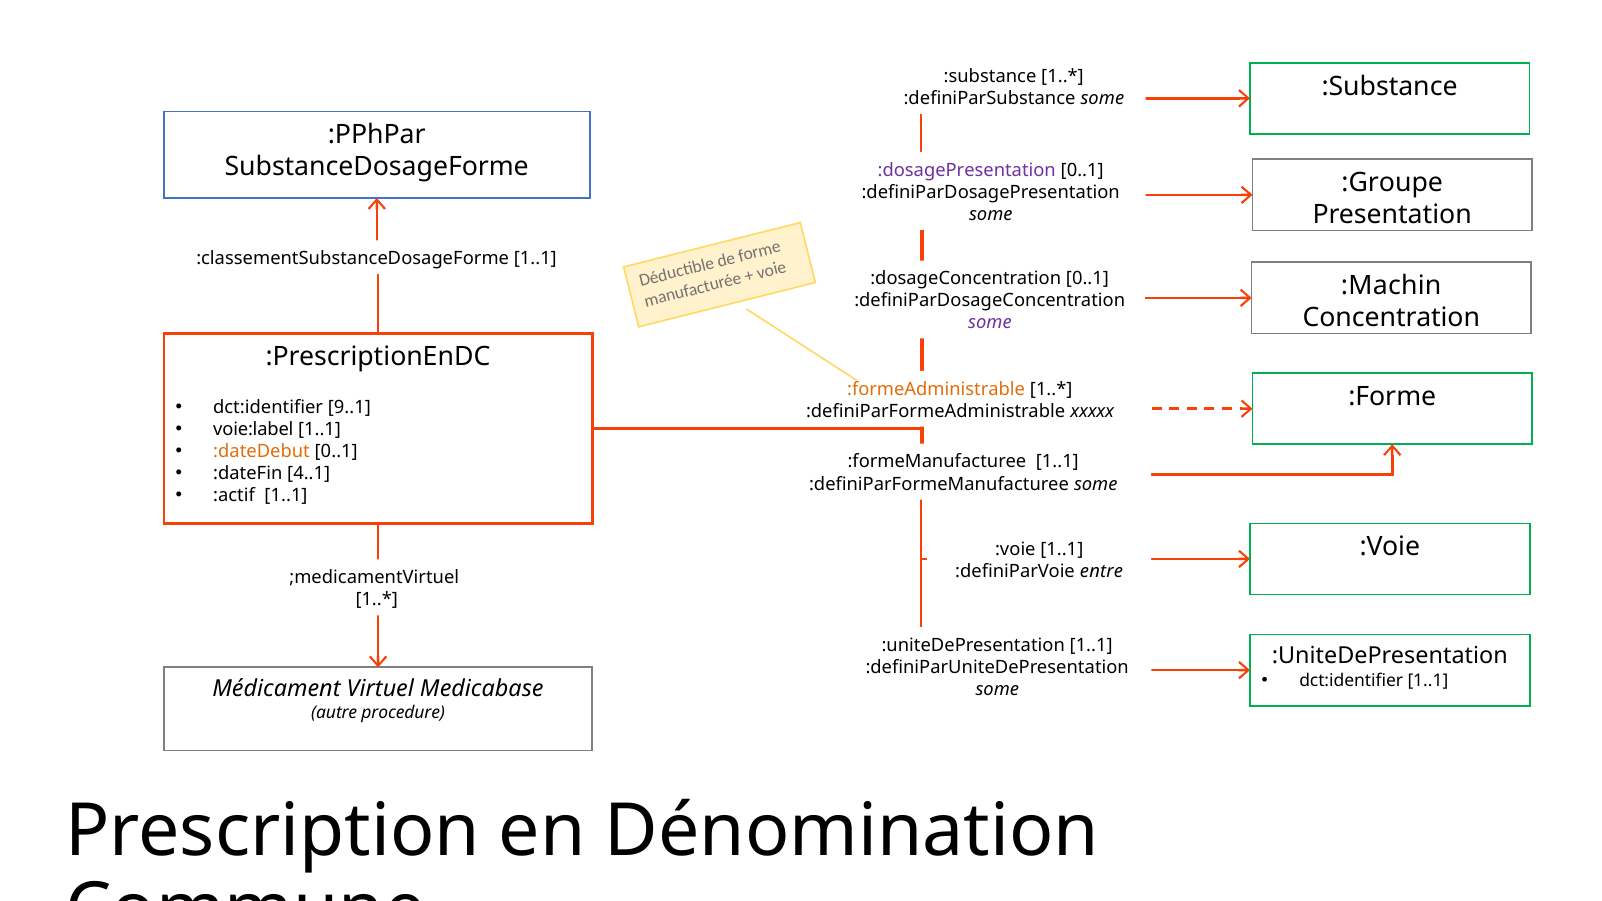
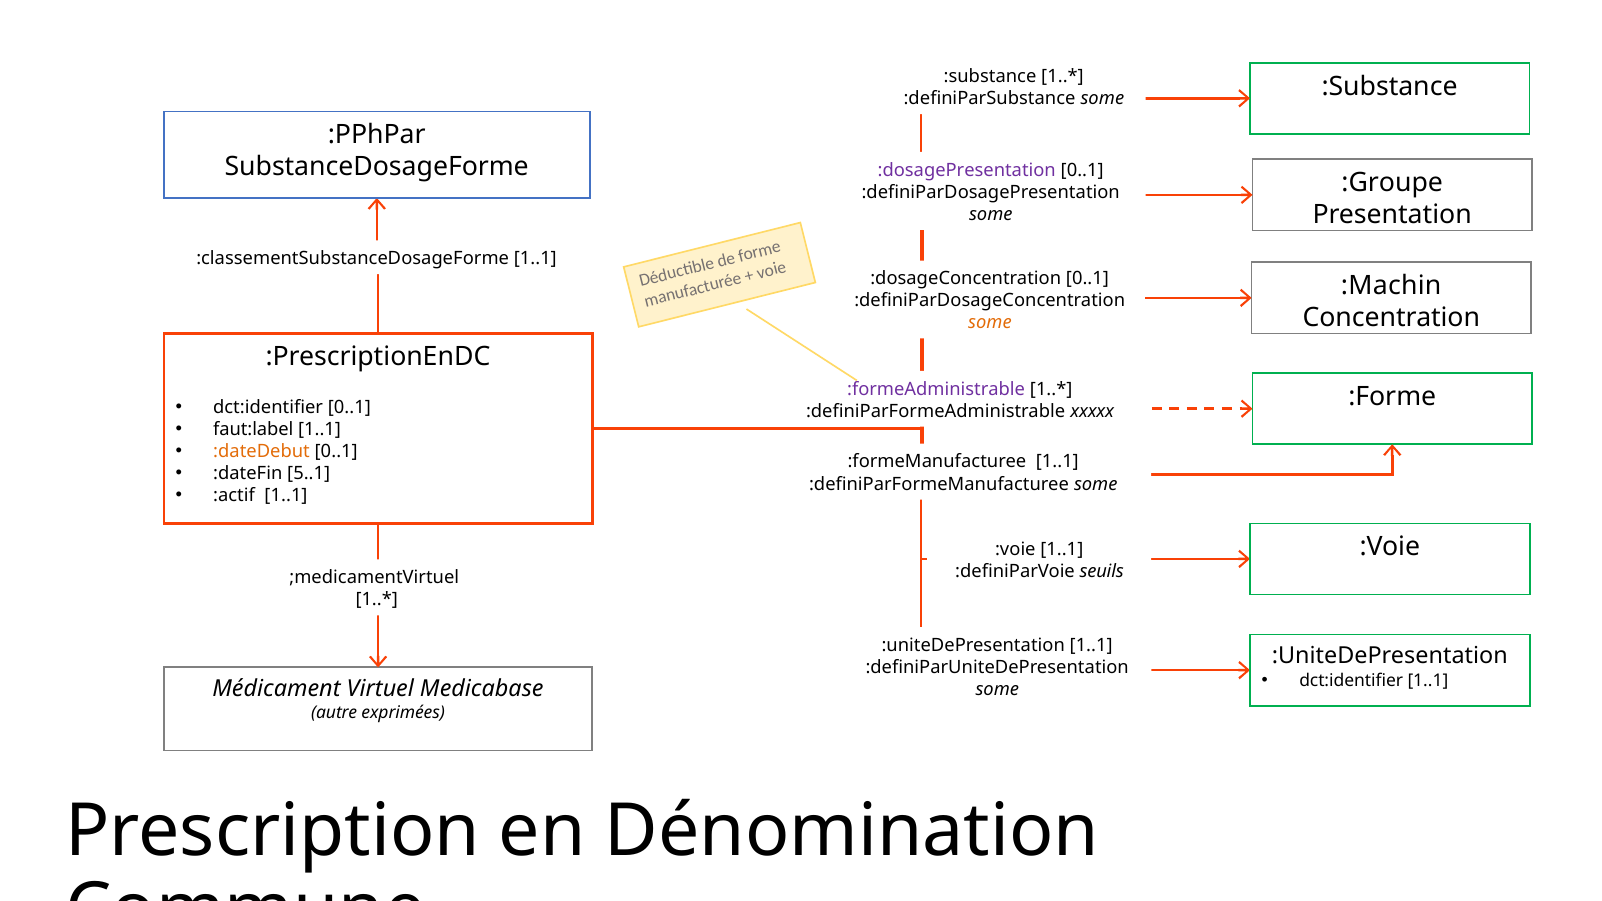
some at (990, 323) colour: purple -> orange
:formeAdministrable colour: orange -> purple
dct:identifier 9..1: 9..1 -> 0..1
voie:label: voie:label -> faut:label
4..1: 4..1 -> 5..1
entre: entre -> seuils
procedure: procedure -> exprimées
